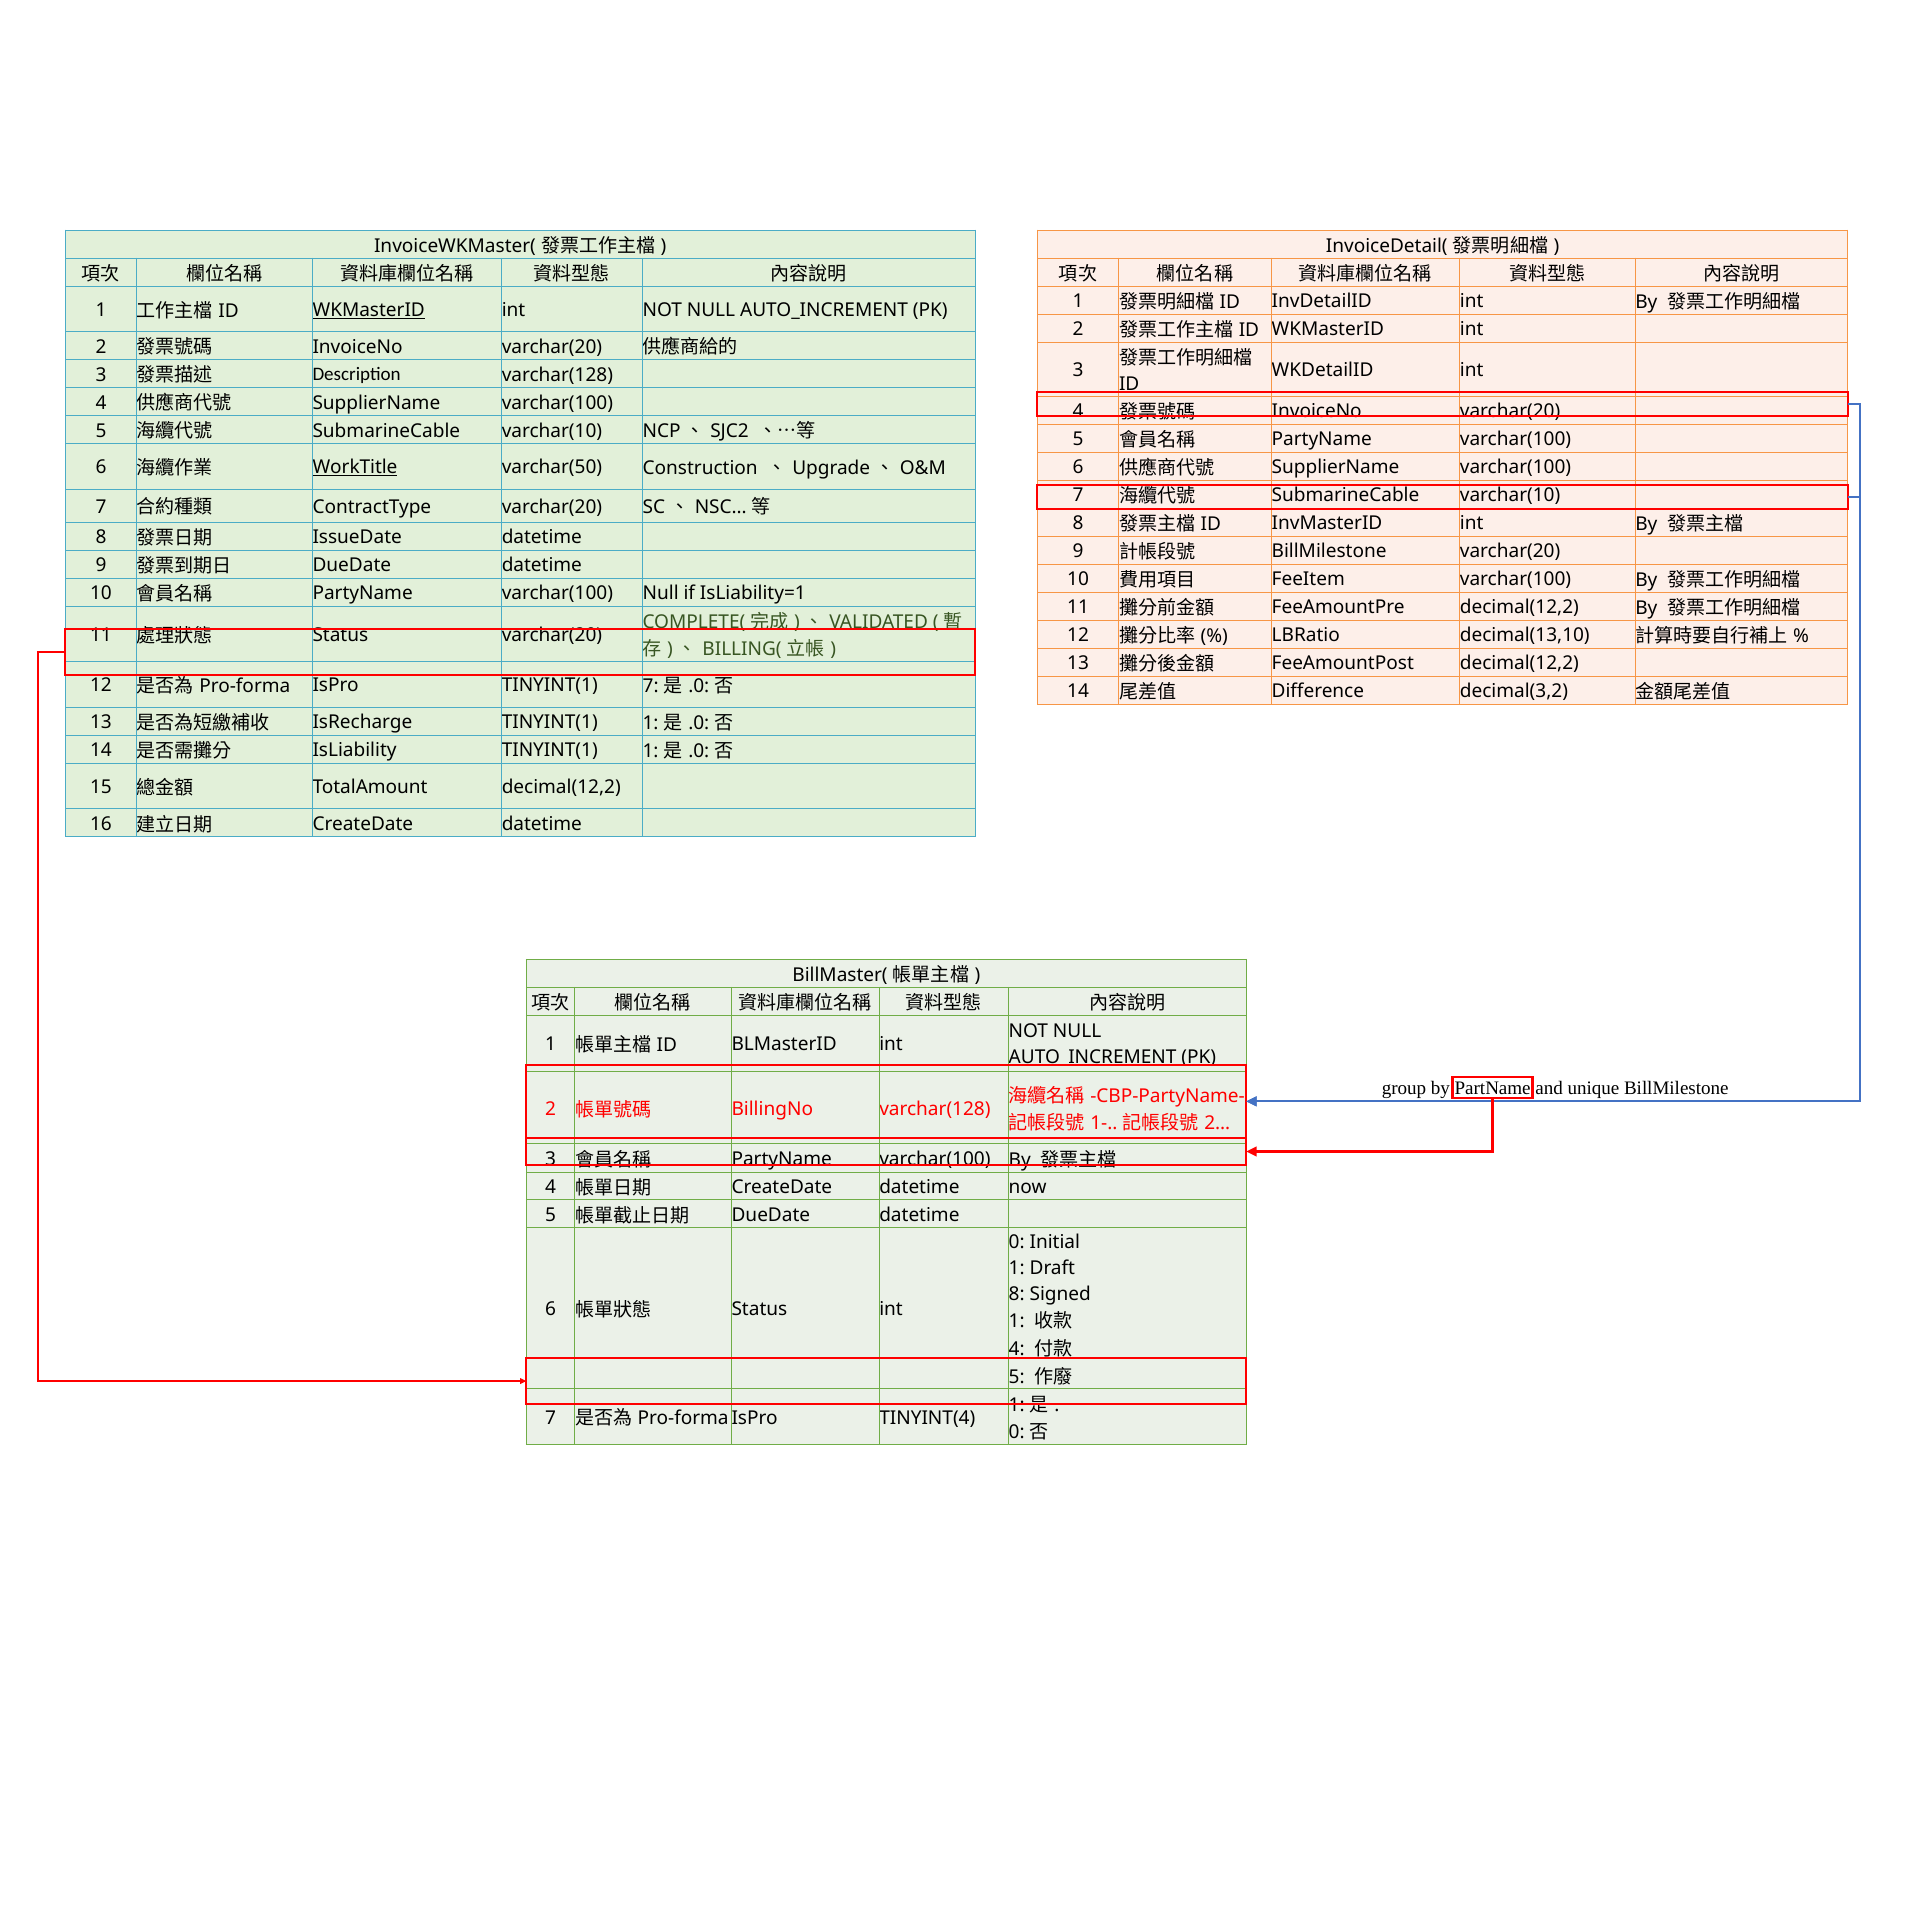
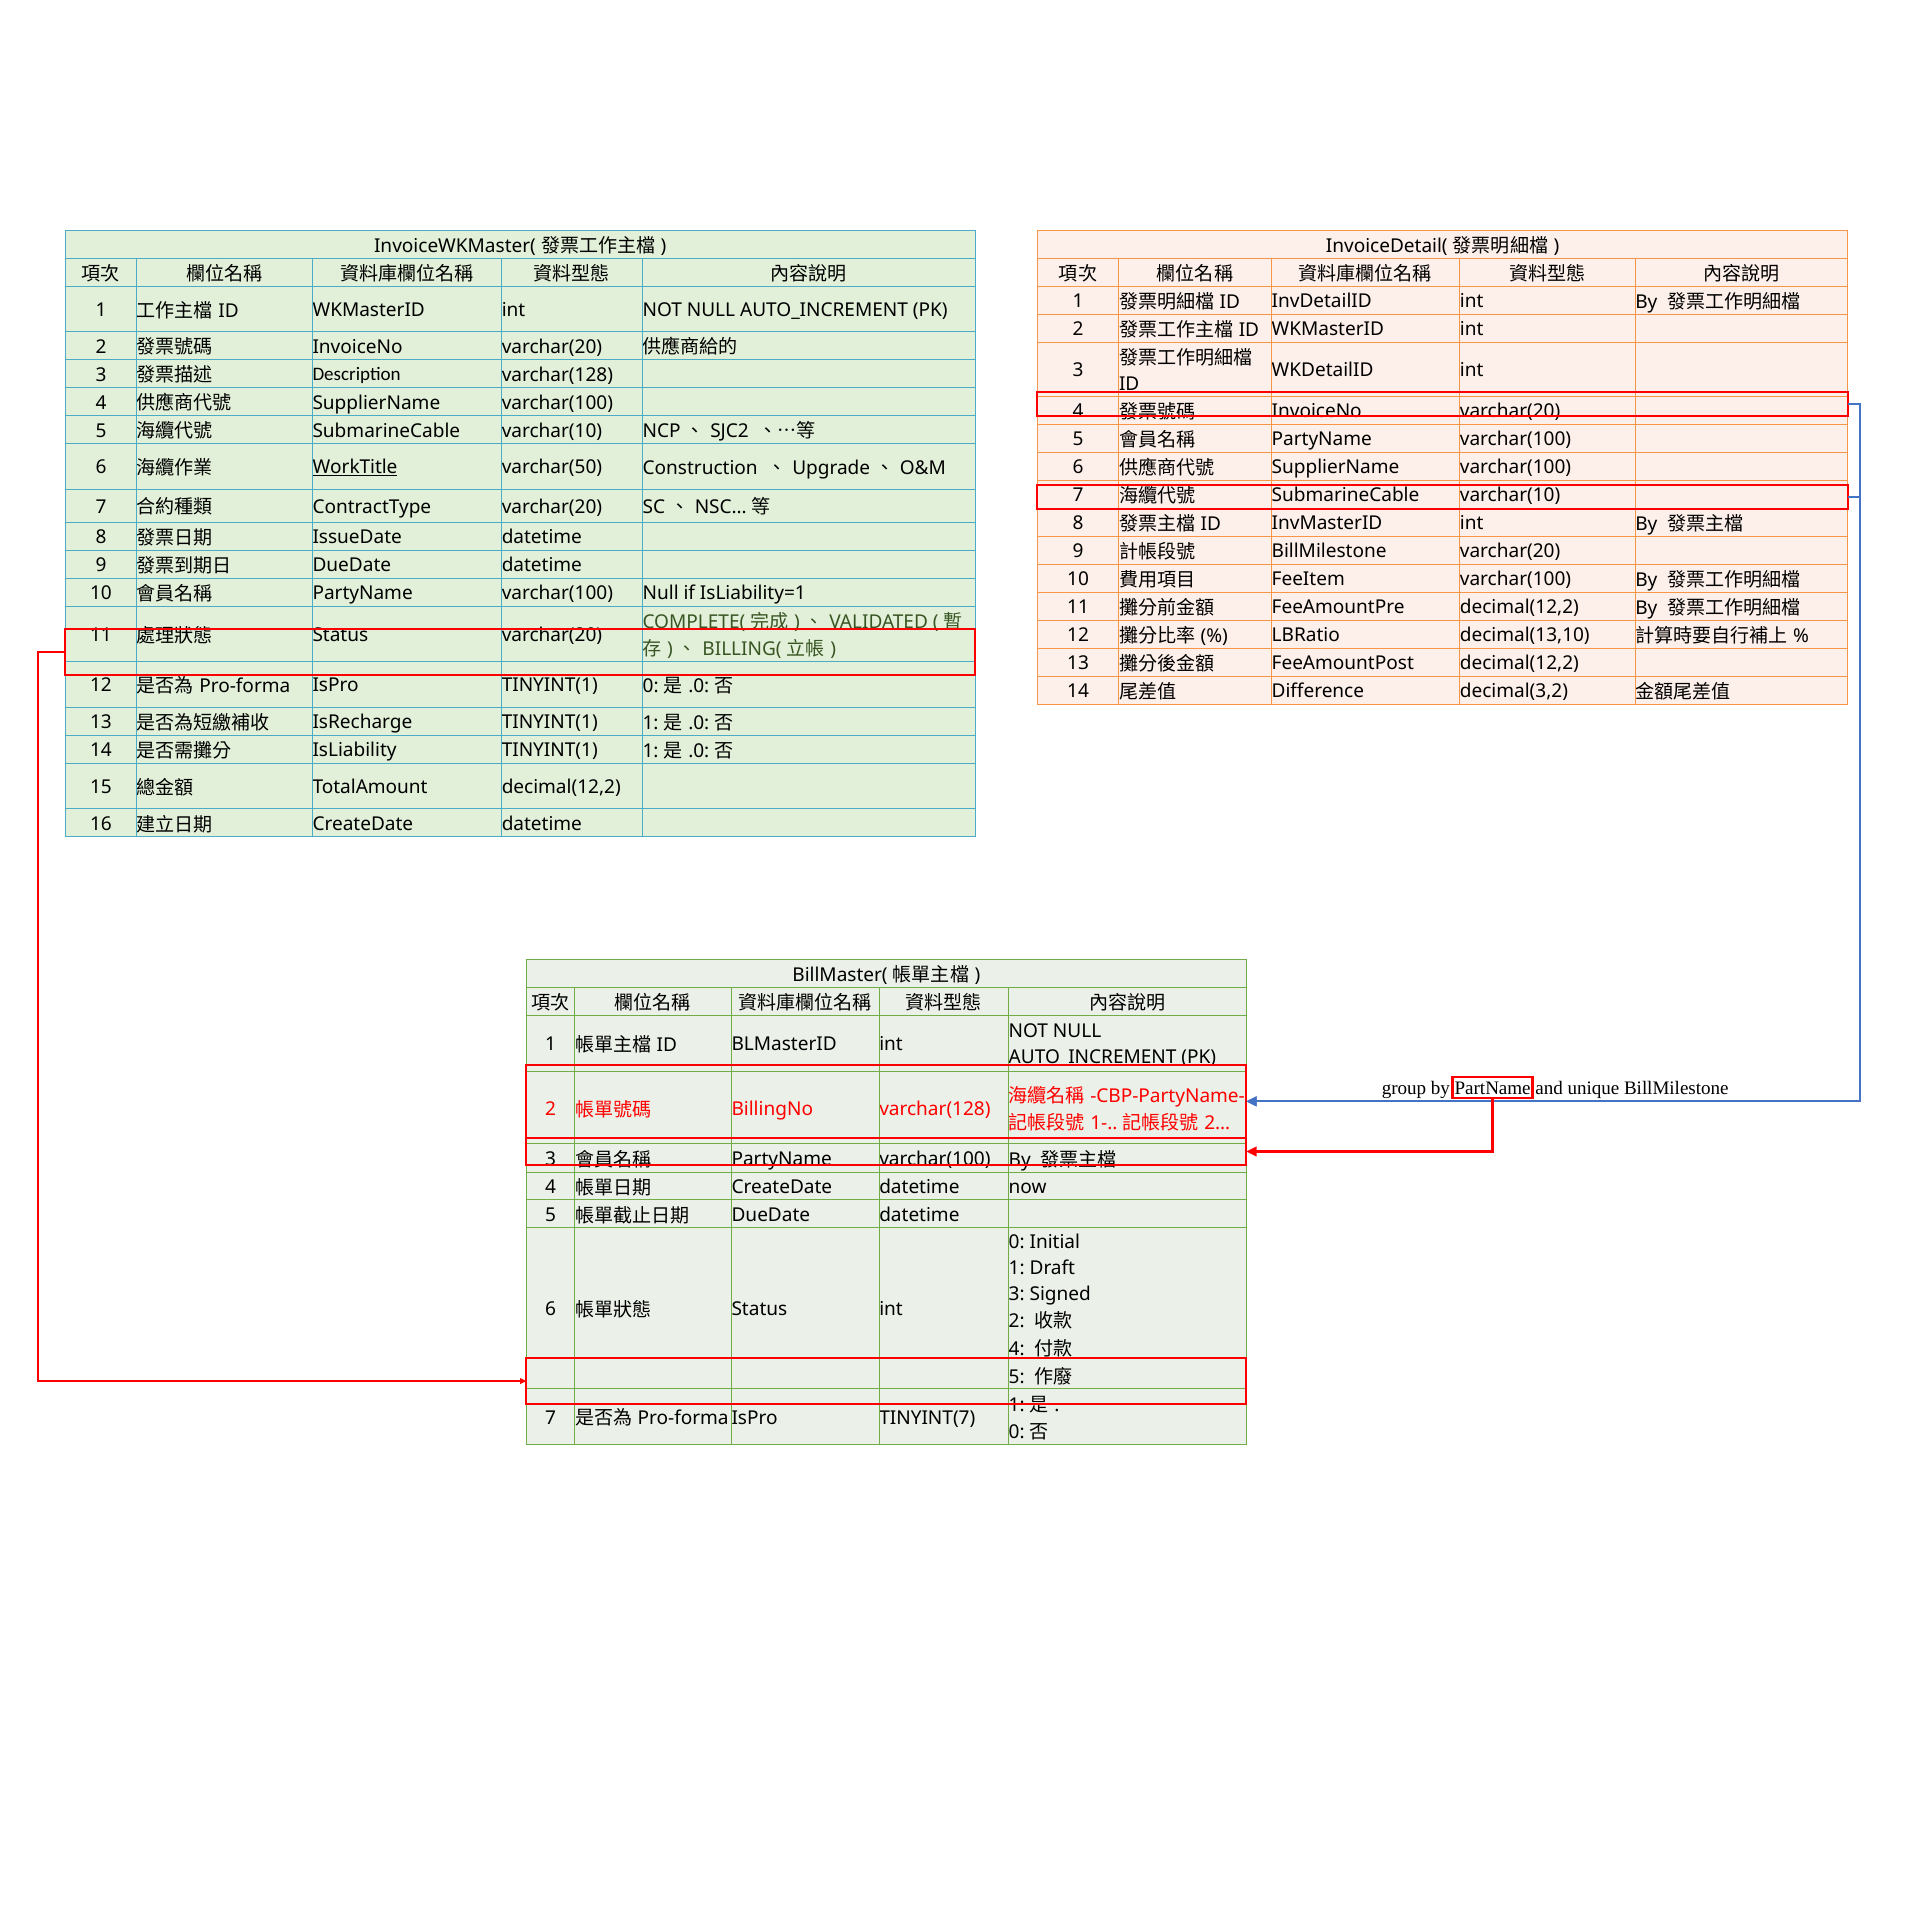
WKMasterID at (369, 310) underline: present -> none
7 at (651, 686): 7 -> 0
8 at (1017, 1294): 8 -> 3
1 at (1017, 1322): 1 -> 2
TINYINT(4: TINYINT(4 -> TINYINT(7
